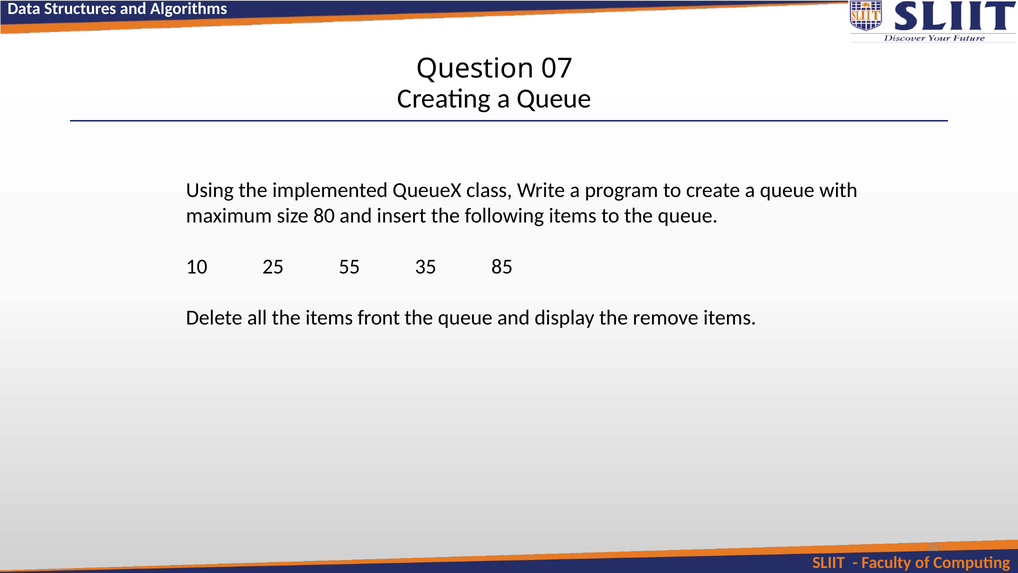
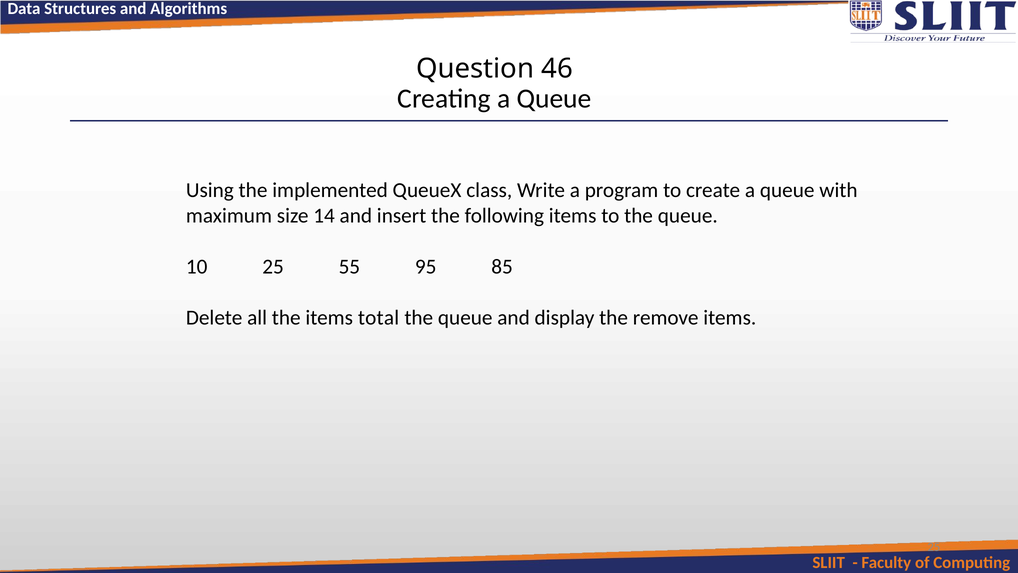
07: 07 -> 46
80: 80 -> 14
35: 35 -> 95
front: front -> total
